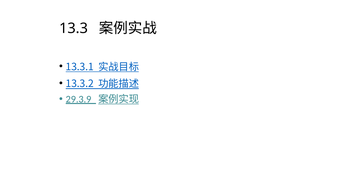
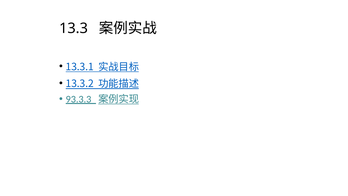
29.3.9: 29.3.9 -> 93.3.3
